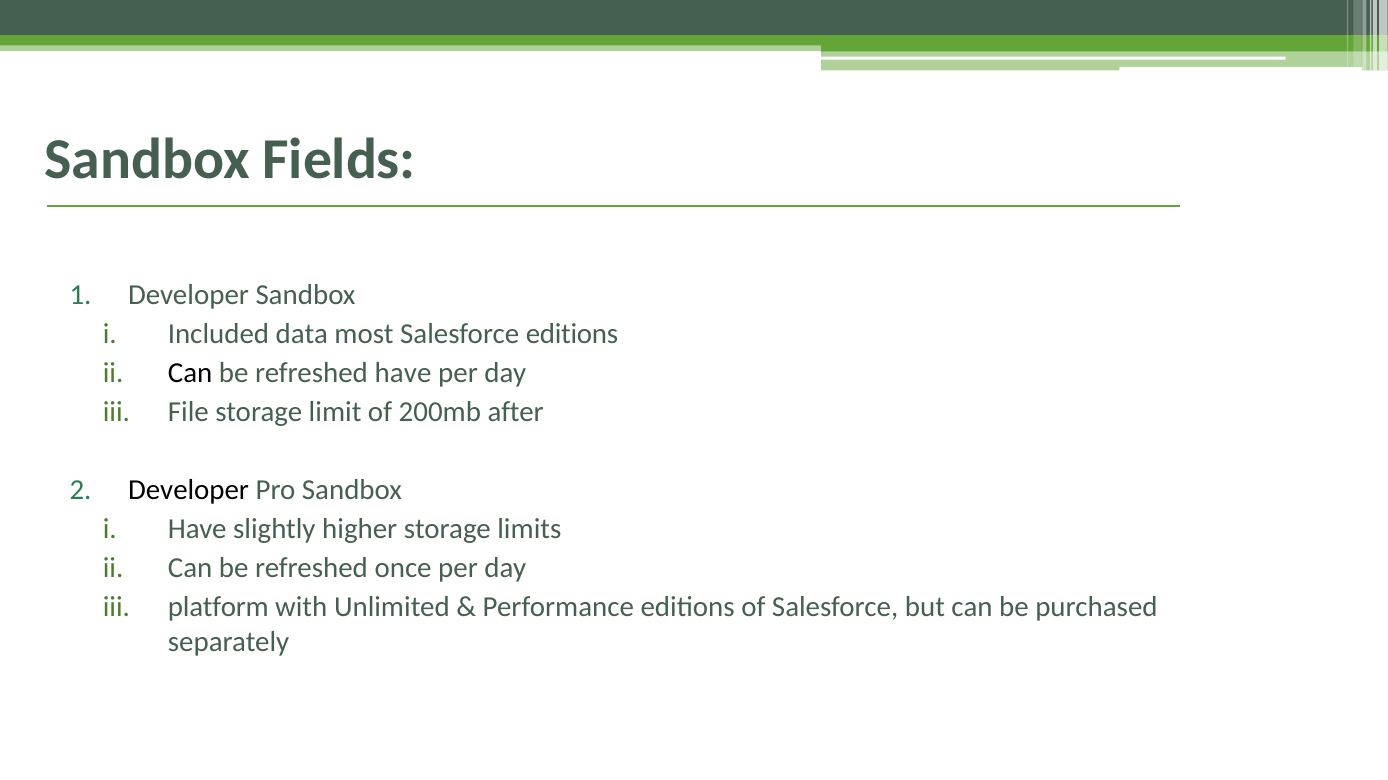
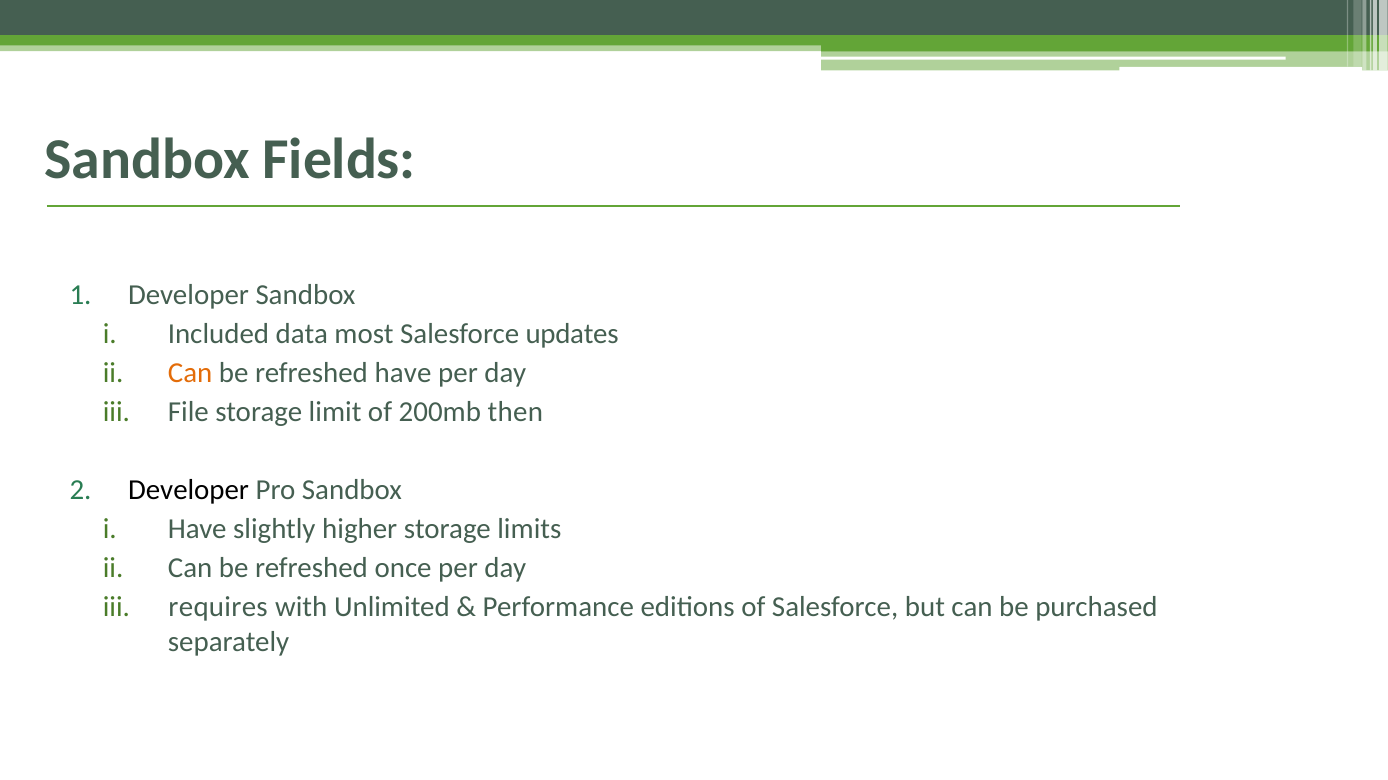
Salesforce editions: editions -> updates
Can at (190, 373) colour: black -> orange
after: after -> then
platform: platform -> requires
